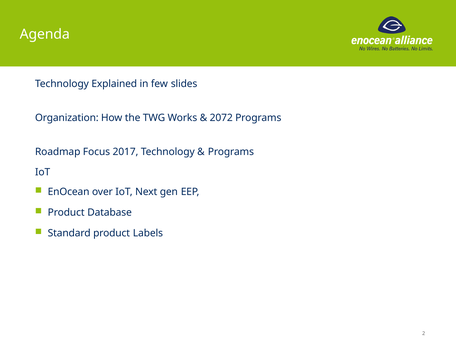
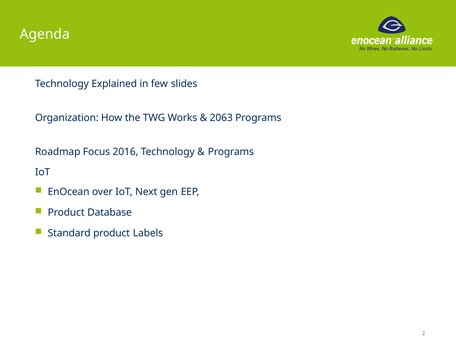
2072: 2072 -> 2063
2017: 2017 -> 2016
